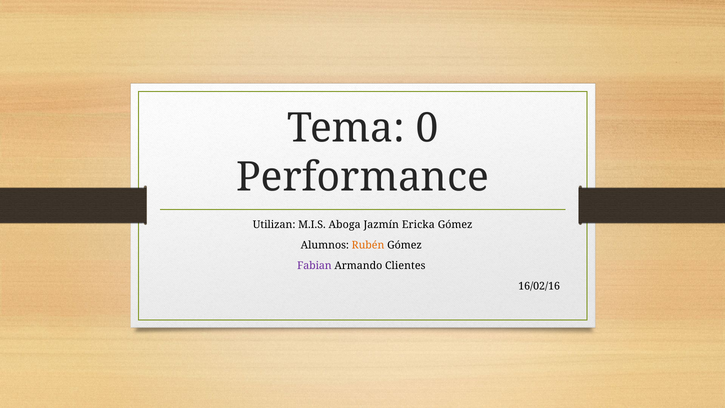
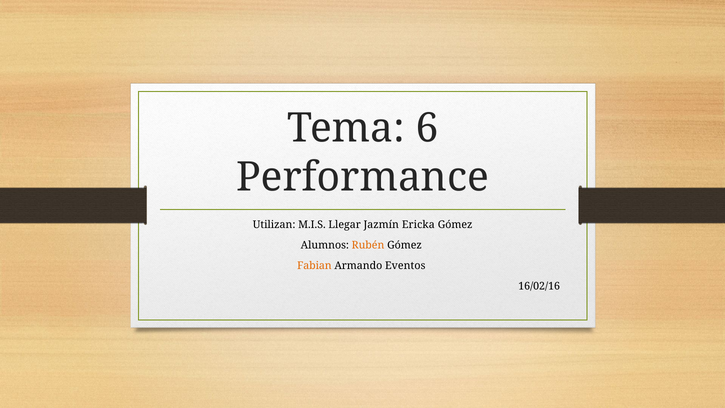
0: 0 -> 6
Aboga: Aboga -> Llegar
Fabian colour: purple -> orange
Clientes: Clientes -> Eventos
